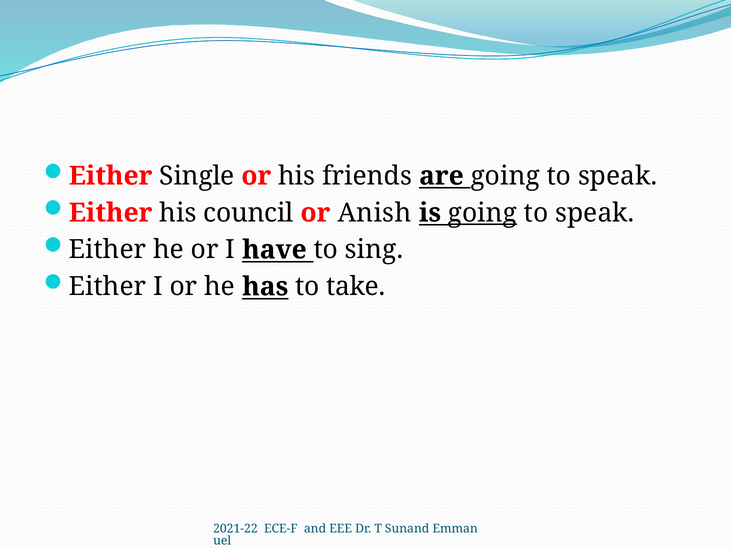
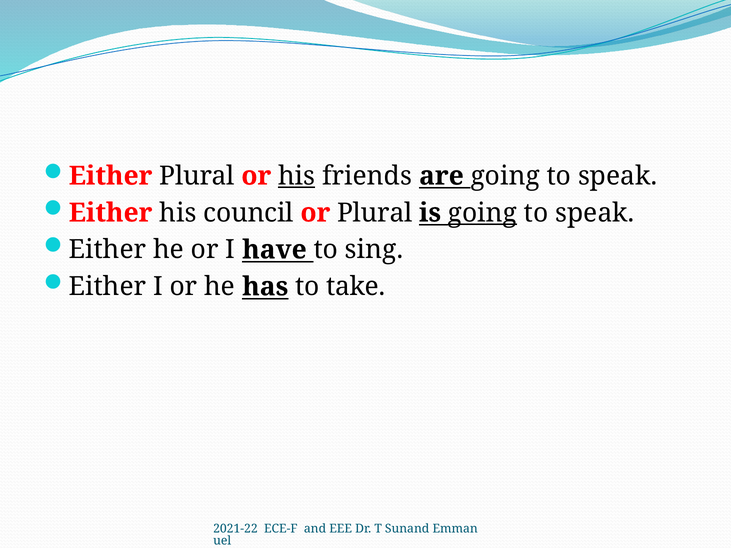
Either Single: Single -> Plural
his at (297, 176) underline: none -> present
or Anish: Anish -> Plural
